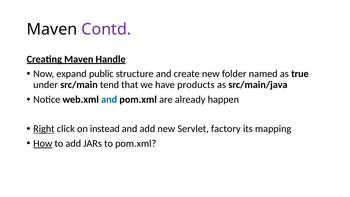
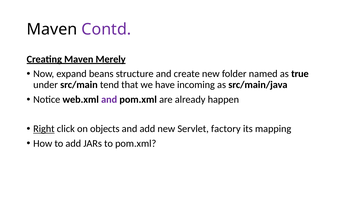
Handle: Handle -> Merely
public: public -> beans
products: products -> incoming
and at (109, 99) colour: blue -> purple
instead: instead -> objects
How underline: present -> none
